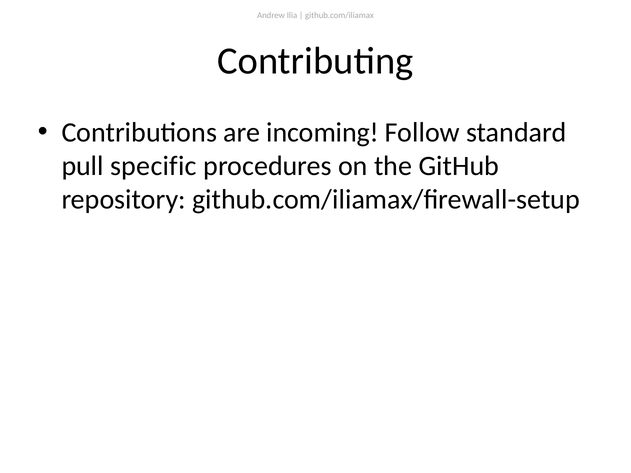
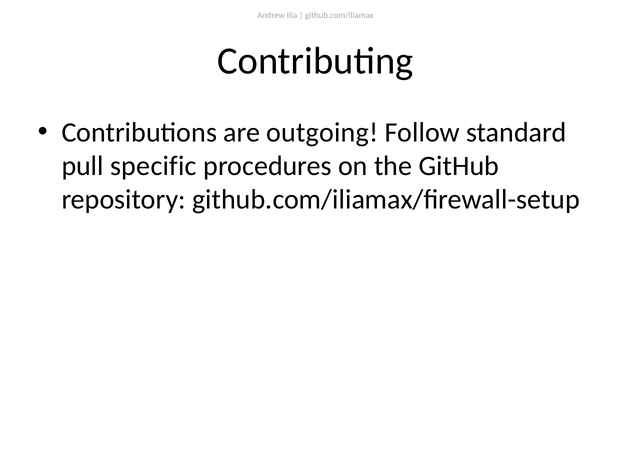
incoming: incoming -> outgoing
